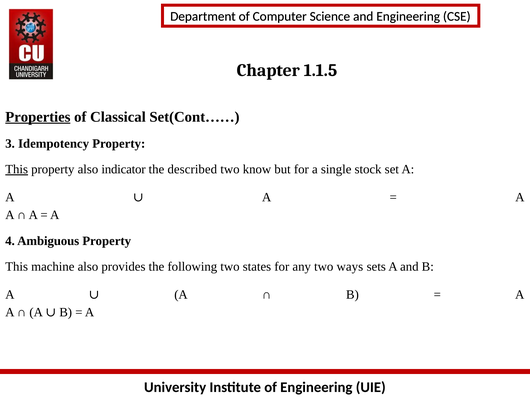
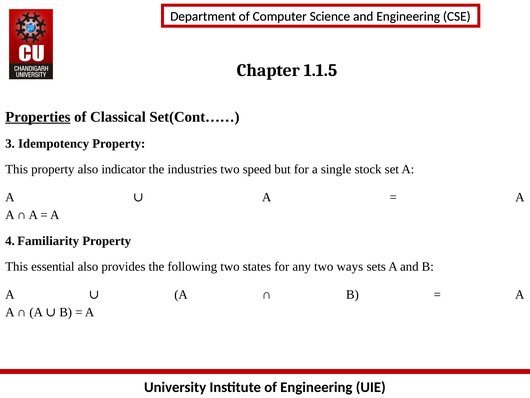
This at (17, 169) underline: present -> none
described: described -> industries
know: know -> speed
Ambiguous: Ambiguous -> Familiarity
machine: machine -> essential
